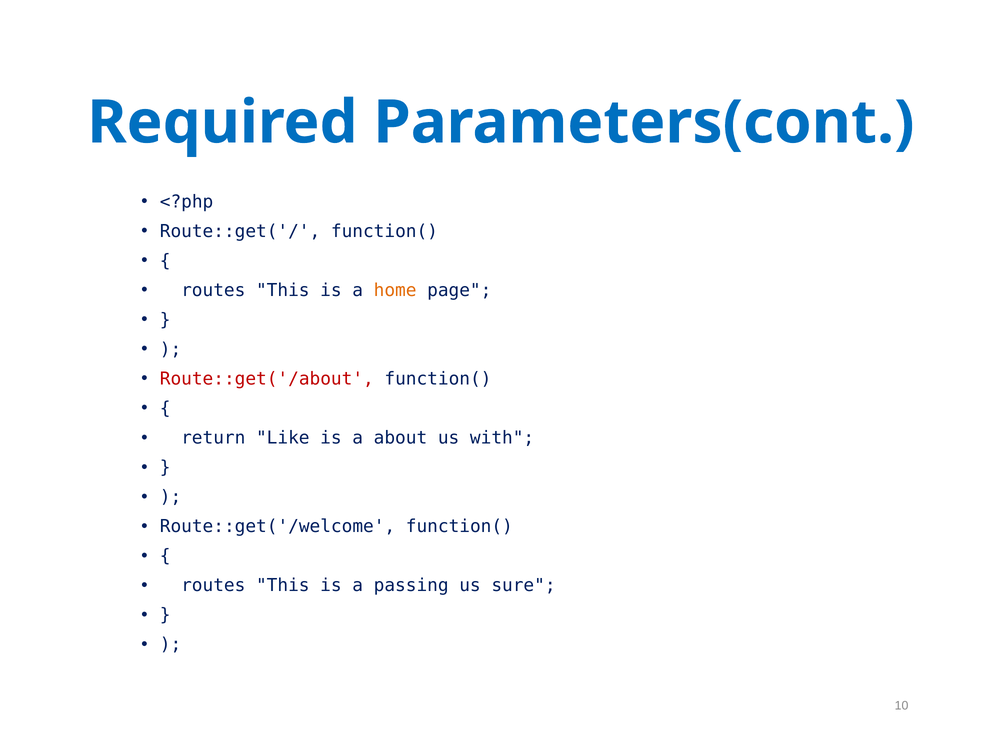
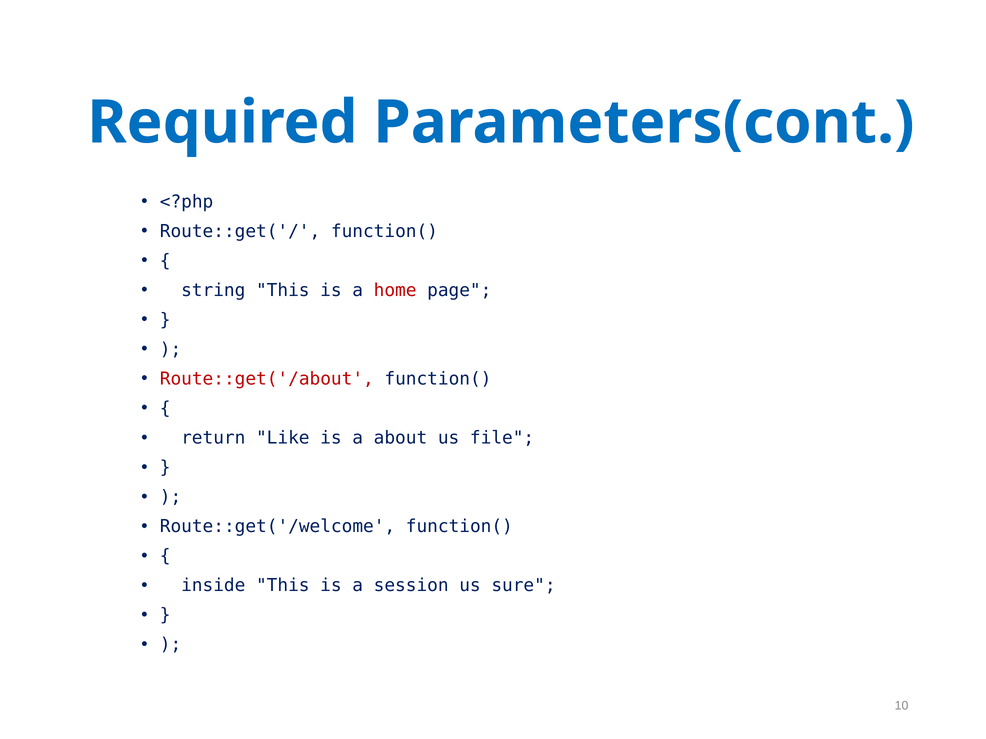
routes at (213, 290): routes -> string
home colour: orange -> red
with: with -> file
routes at (213, 586): routes -> inside
passing: passing -> session
